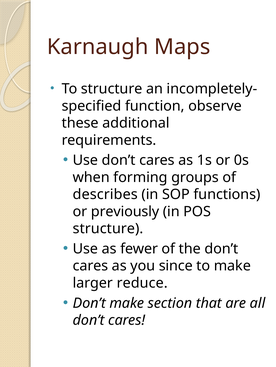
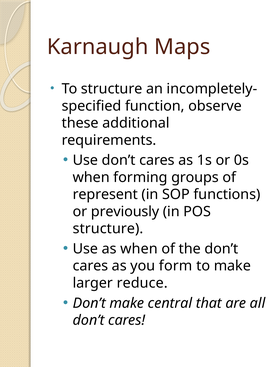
describes: describes -> represent
as fewer: fewer -> when
since: since -> form
section: section -> central
